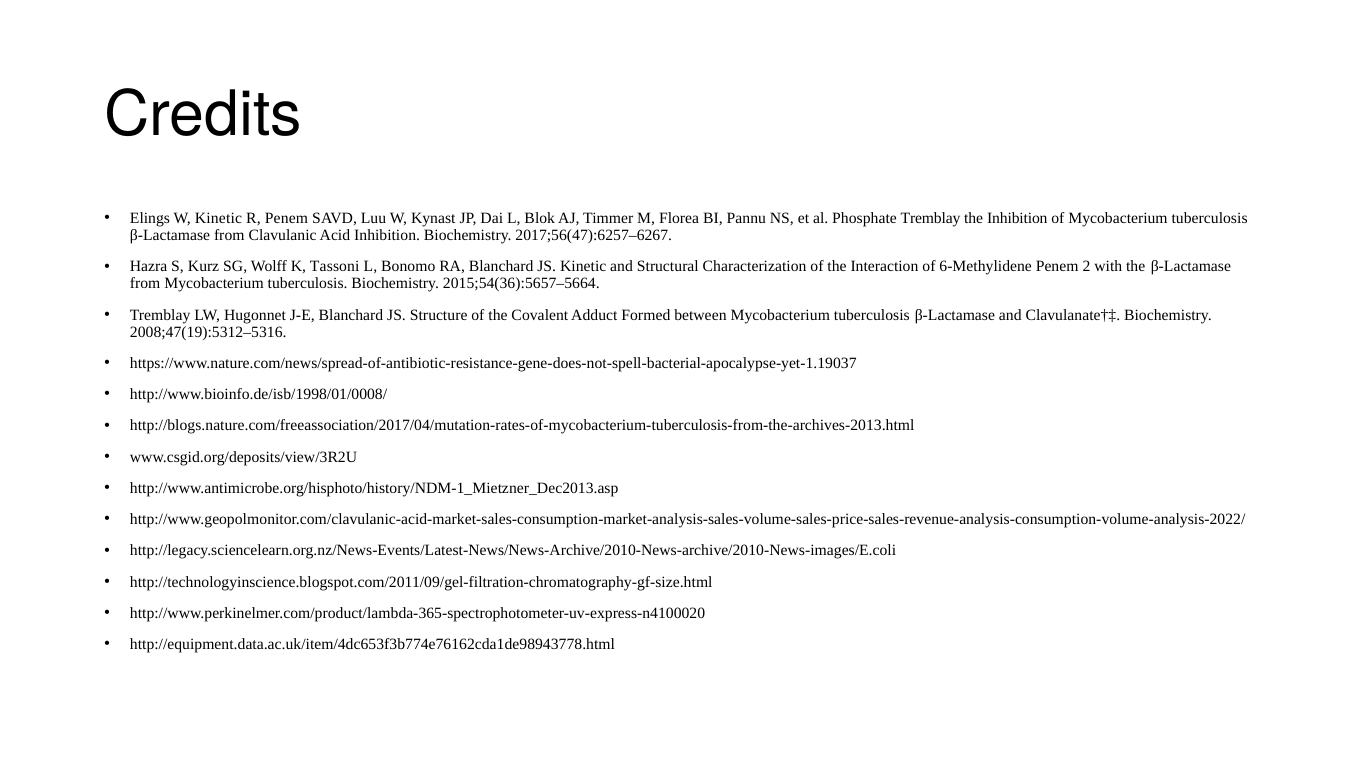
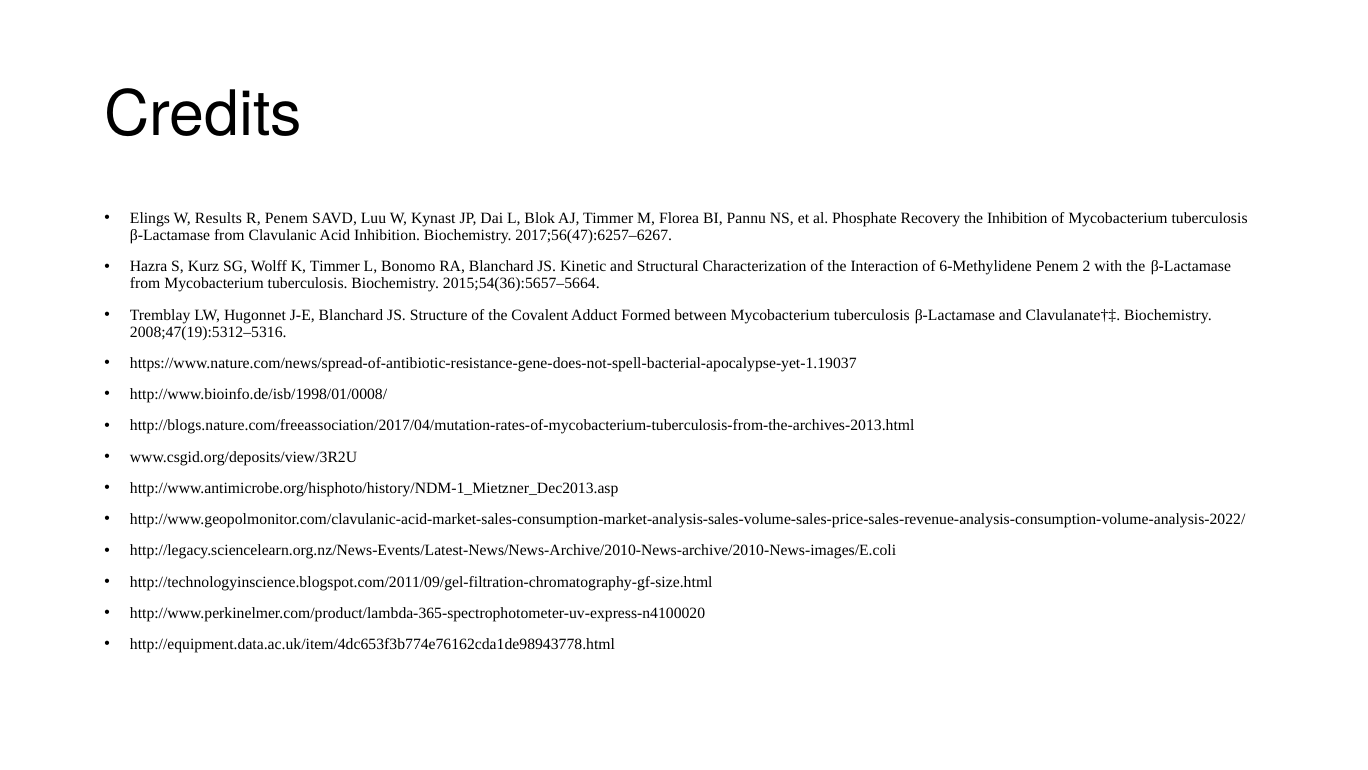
W Kinetic: Kinetic -> Results
Phosphate Tremblay: Tremblay -> Recovery
K Tassoni: Tassoni -> Timmer
